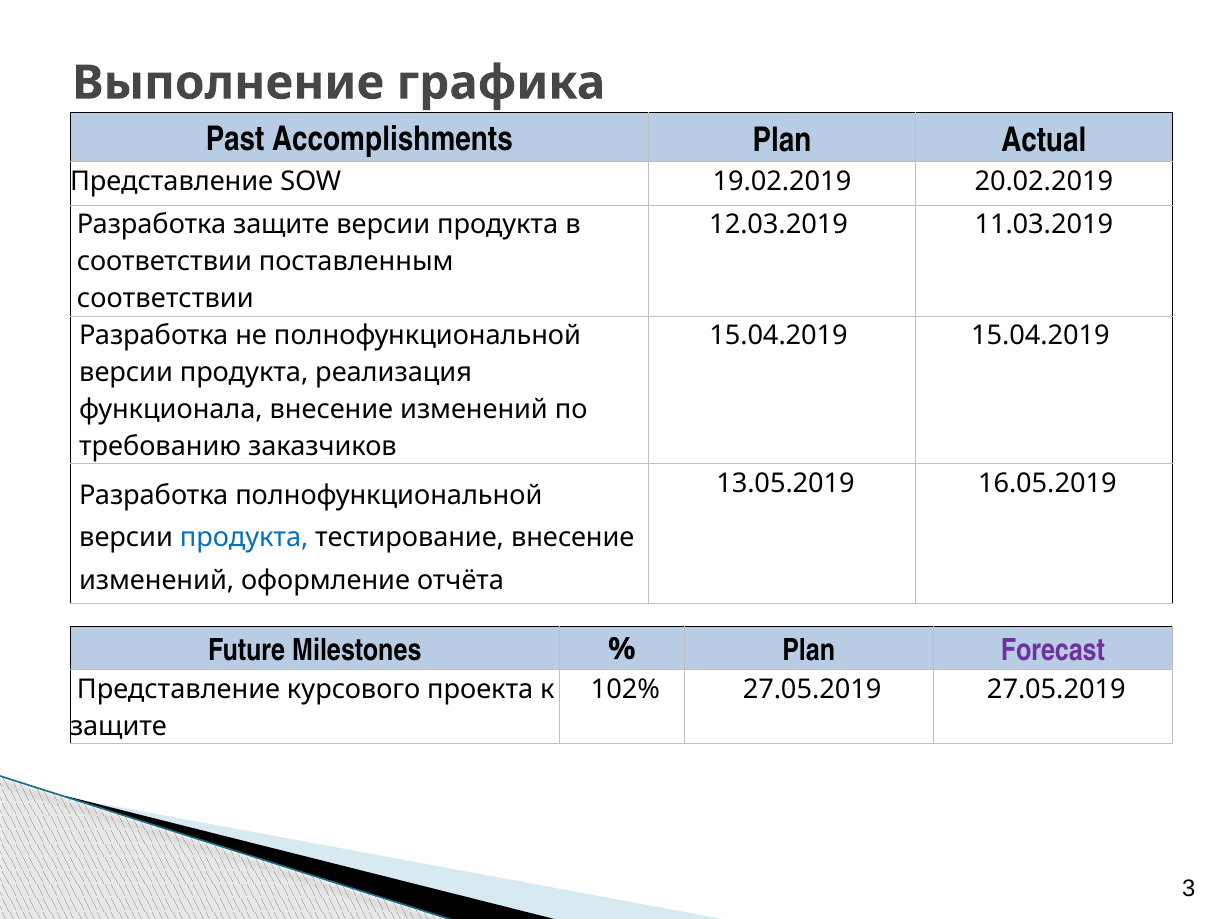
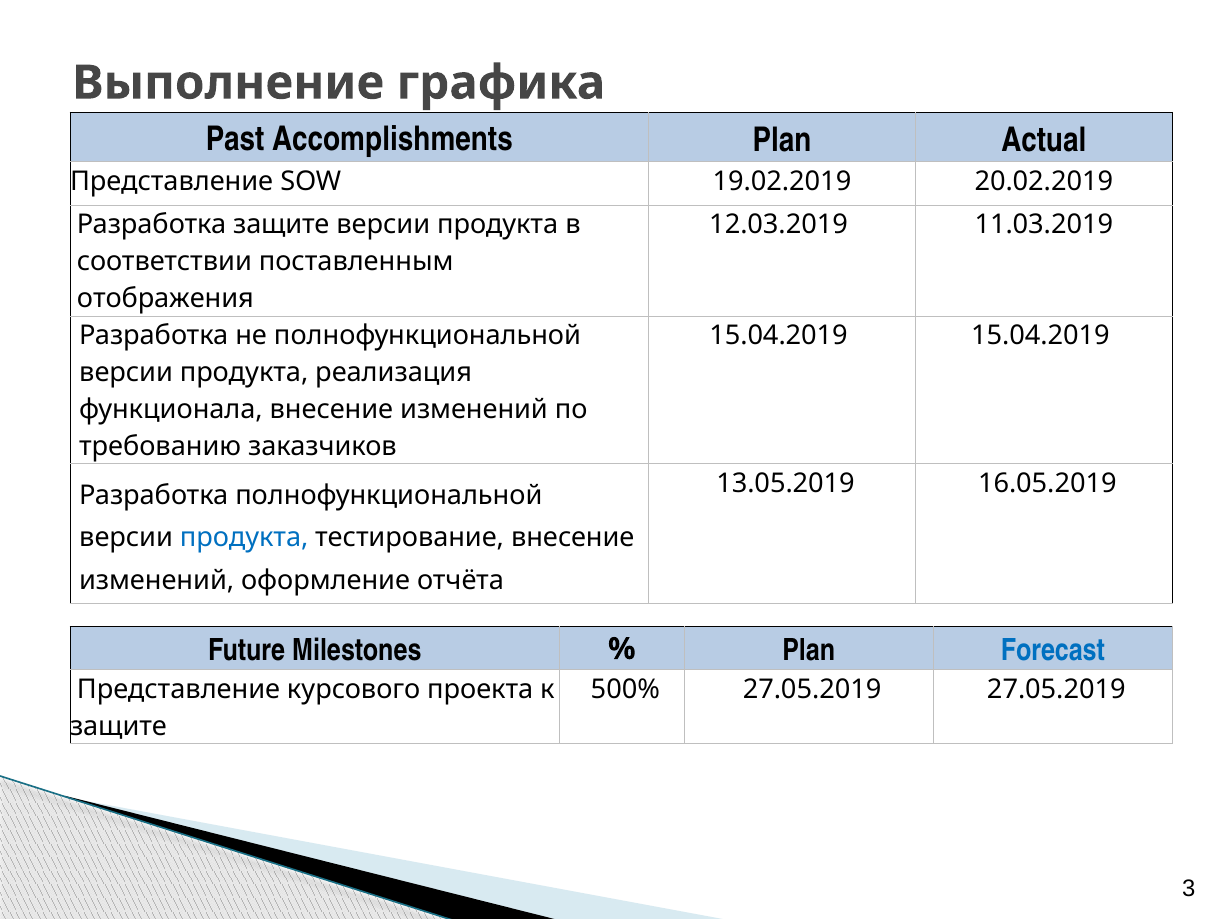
соответствии at (165, 299): соответствии -> отображения
Forecast colour: purple -> blue
102%: 102% -> 500%
